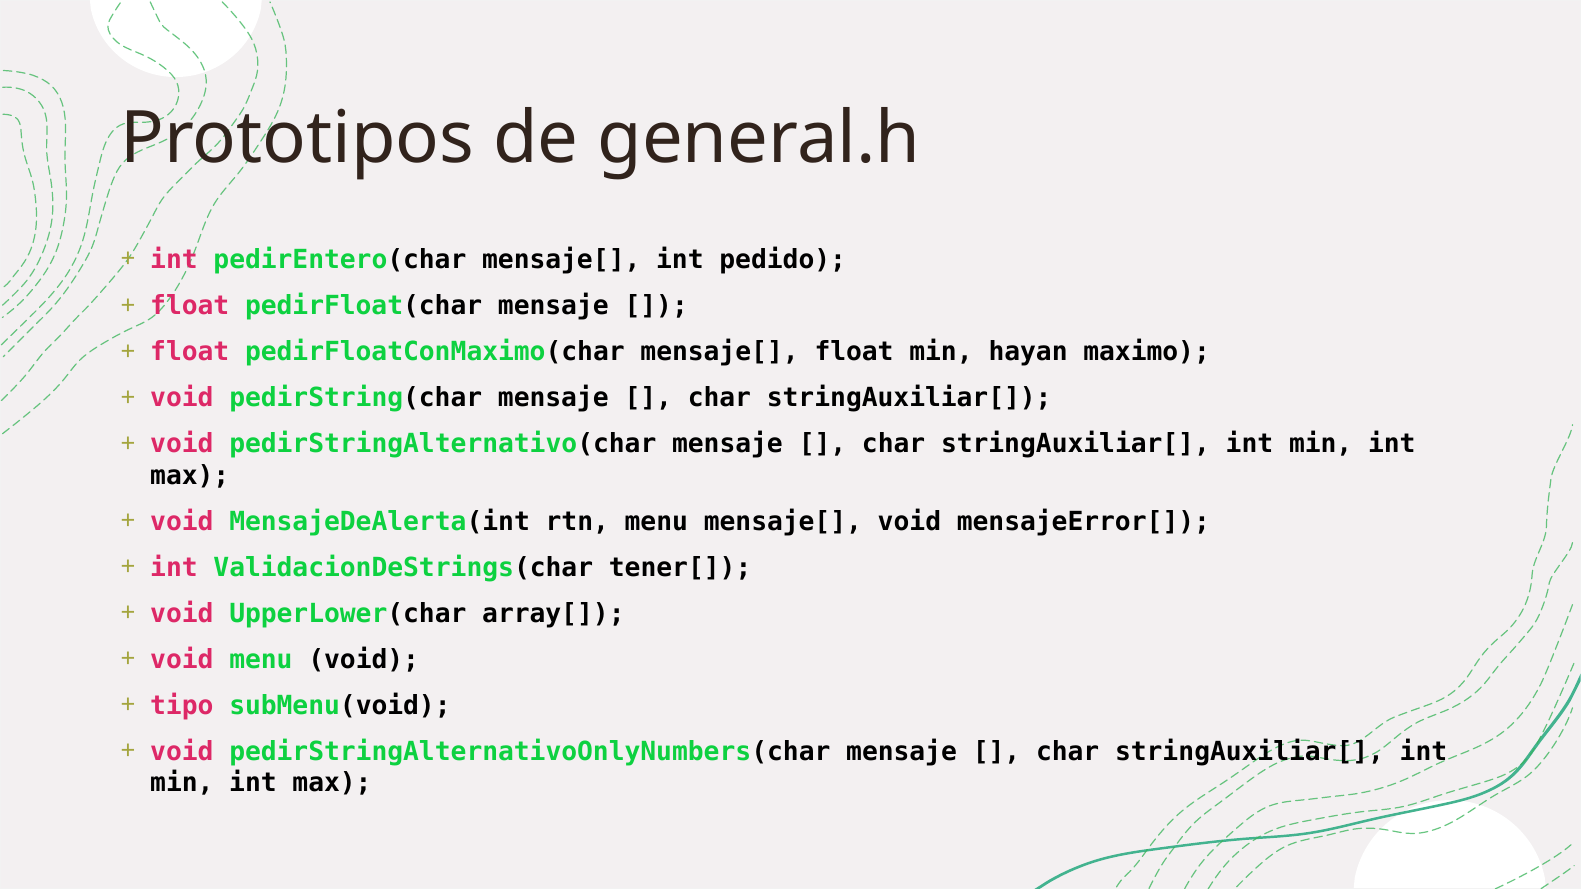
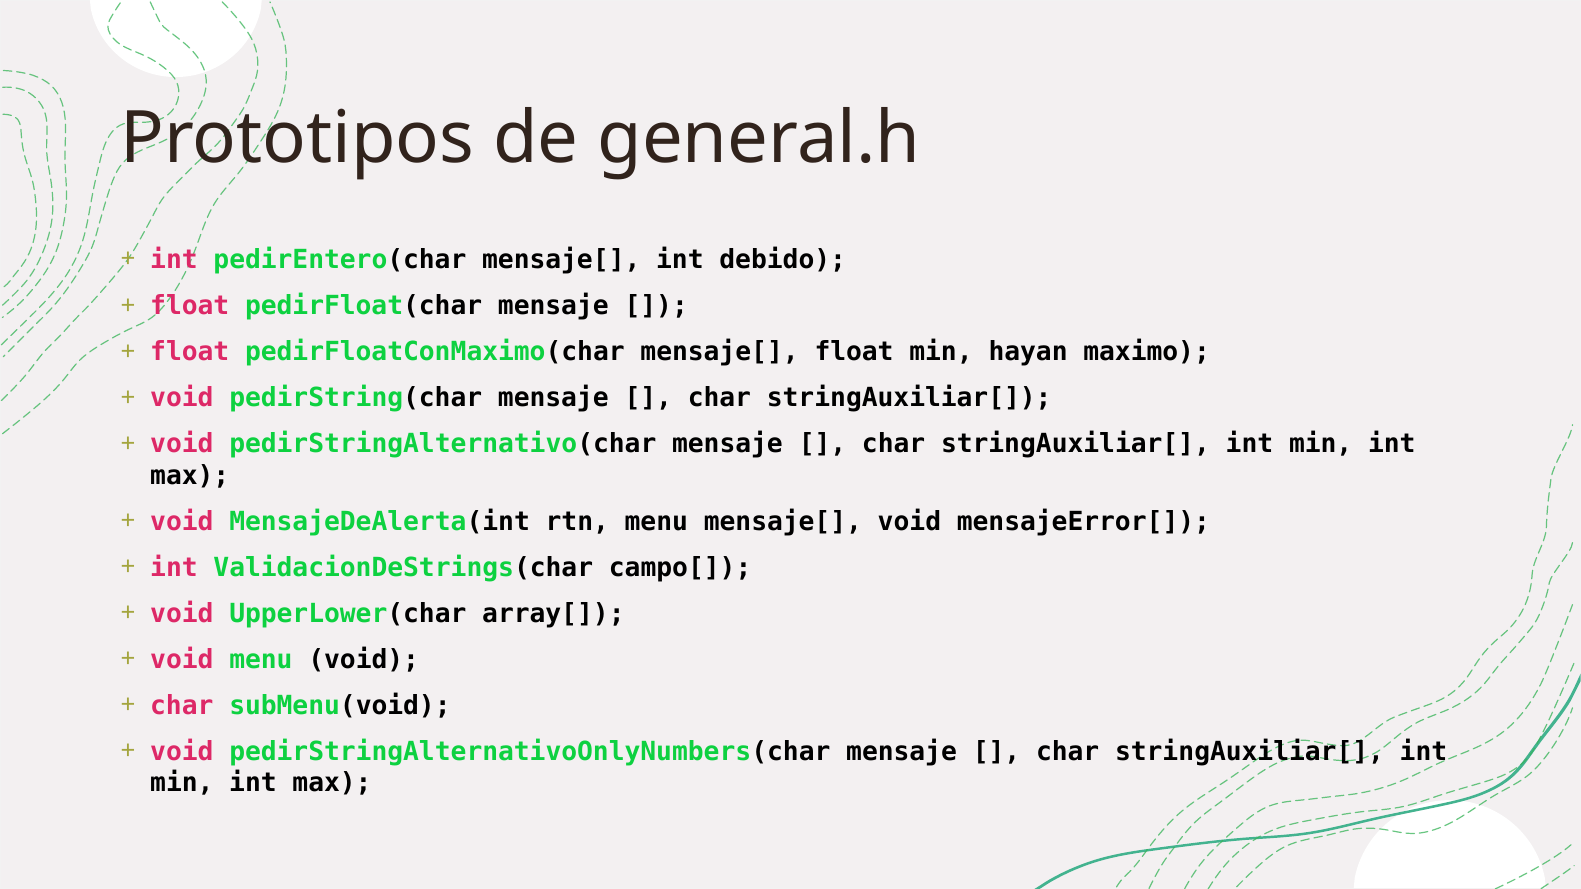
pedido: pedido -> debido
tener[: tener[ -> campo[
tipo at (182, 706): tipo -> char
